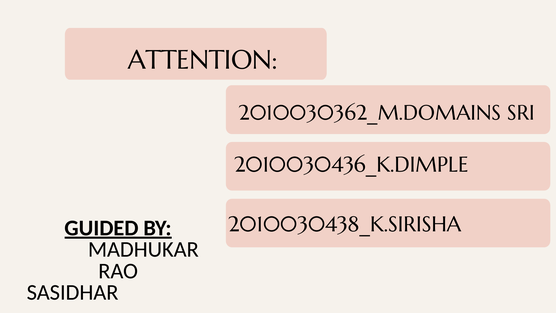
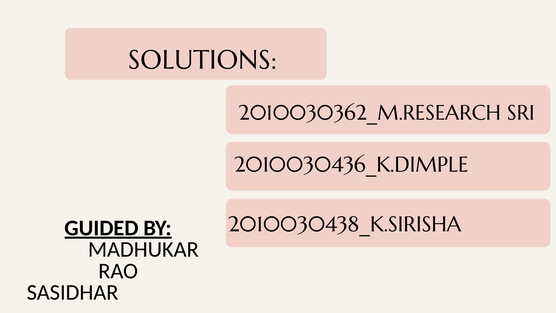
ATTENTION: ATTENTION -> SOLUTIONS
2010030362_M.DOMAINS: 2010030362_M.DOMAINS -> 2010030362_M.RESEARCH
